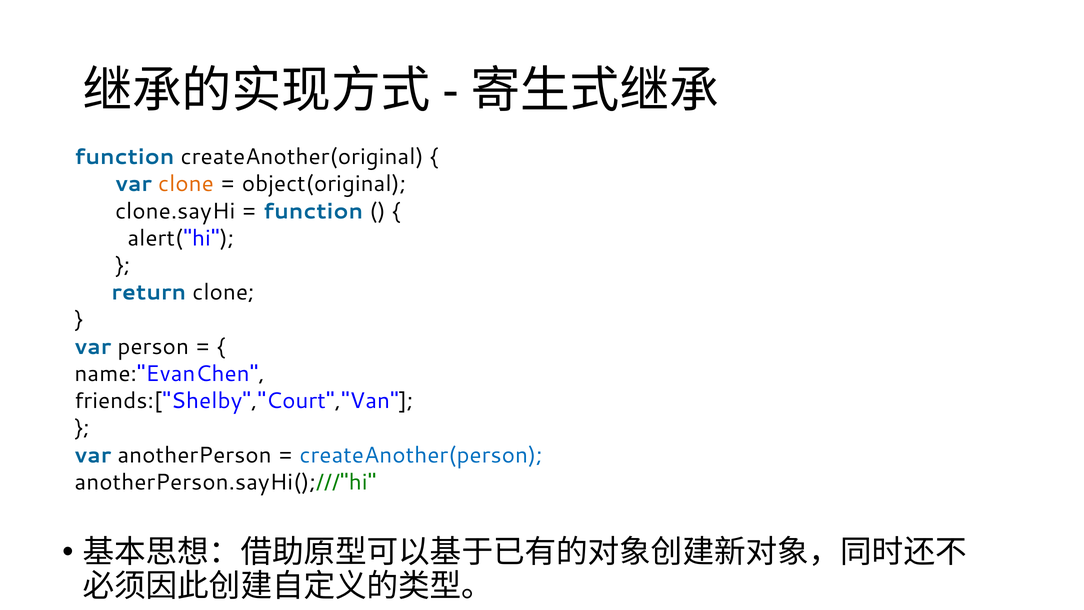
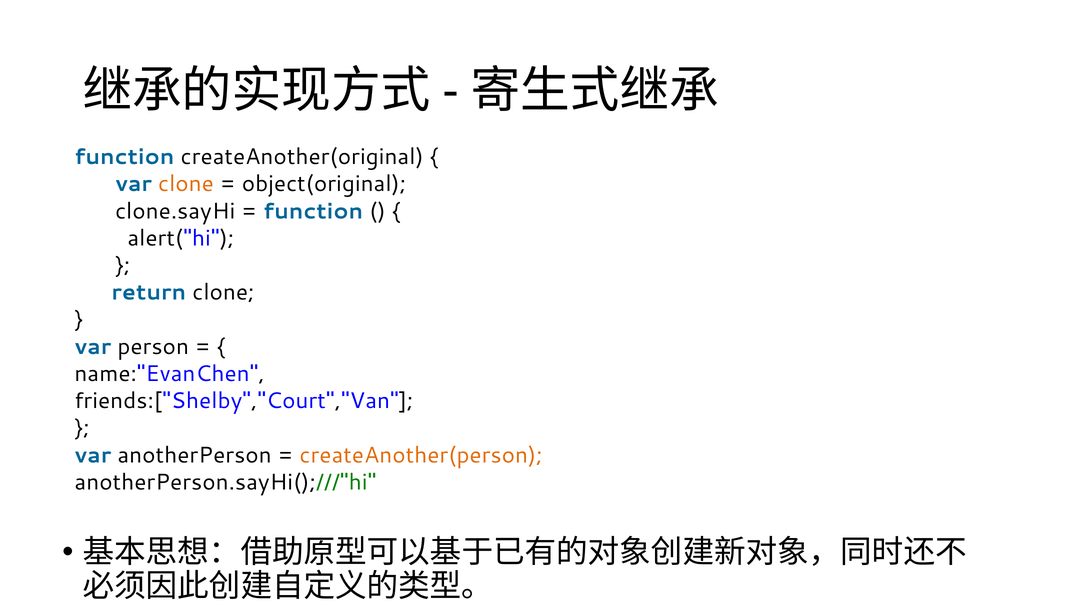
createAnother(person colour: blue -> orange
